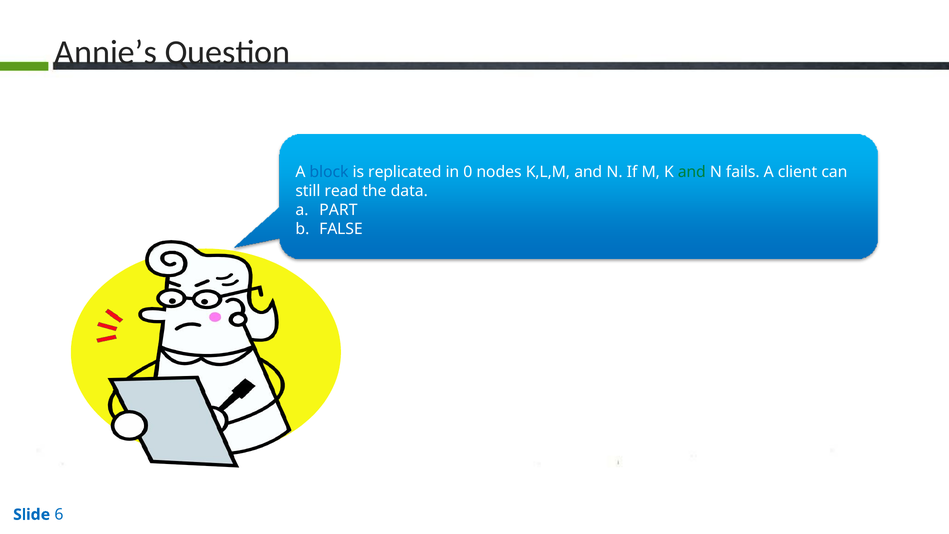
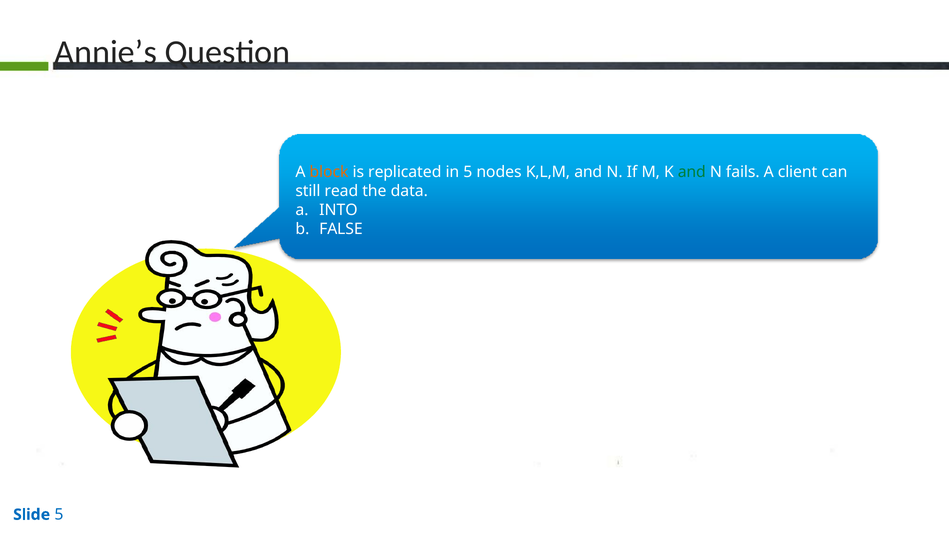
block colour: blue -> orange
in 0: 0 -> 5
PART: PART -> INTO
Slide 6: 6 -> 5
